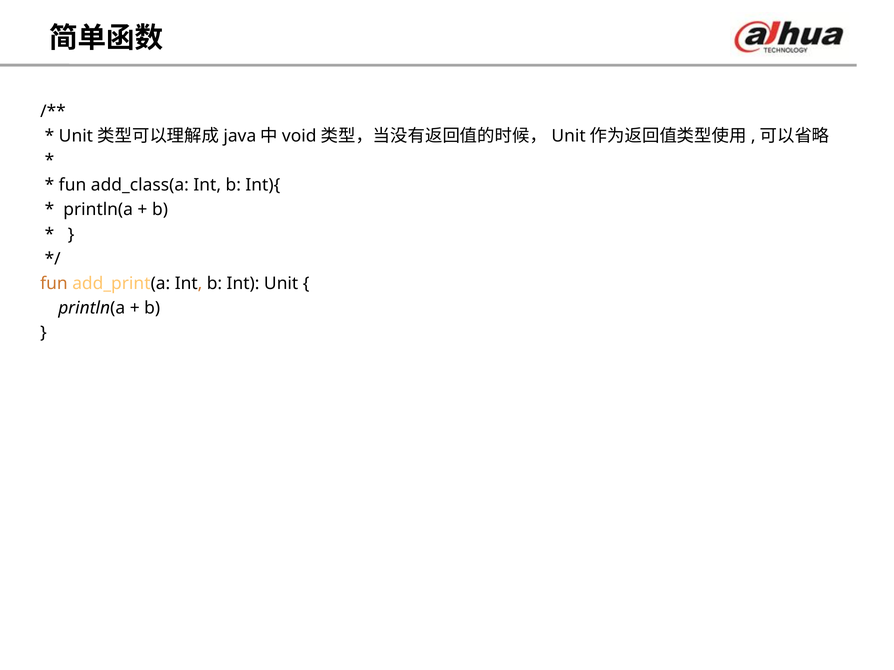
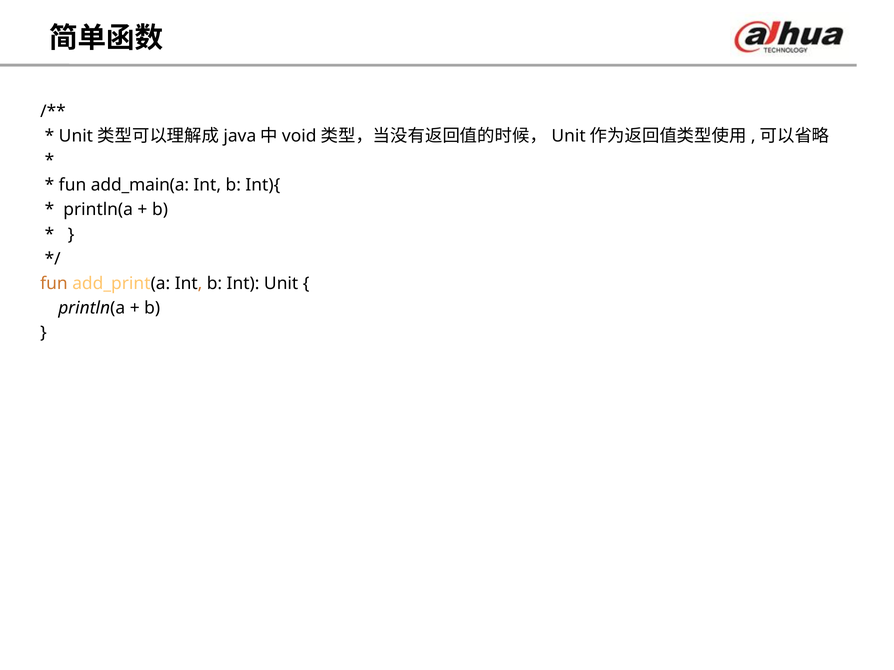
add_class(a: add_class(a -> add_main(a
